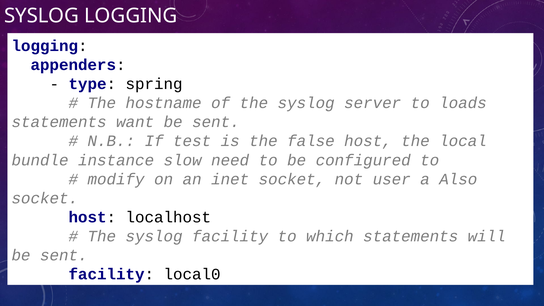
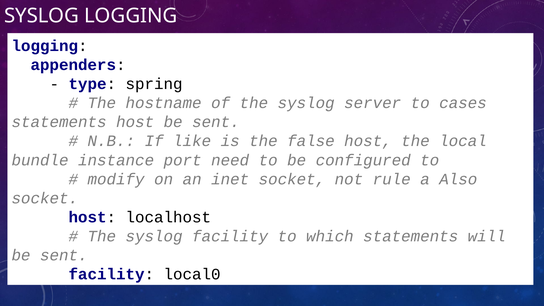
loads: loads -> cases
statements want: want -> host
test: test -> like
slow: slow -> port
user: user -> rule
